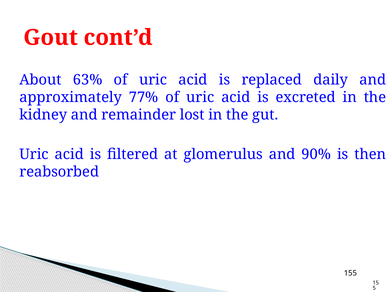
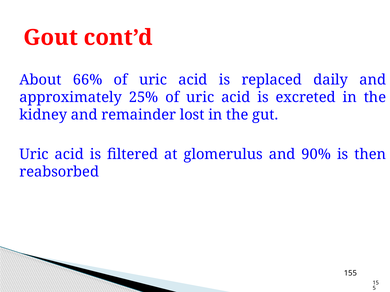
63%: 63% -> 66%
77%: 77% -> 25%
